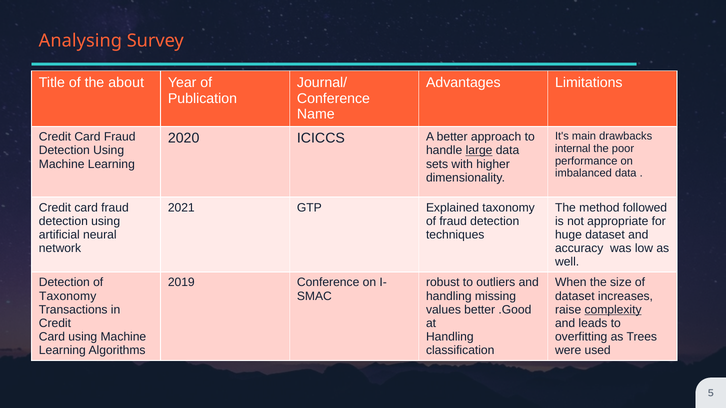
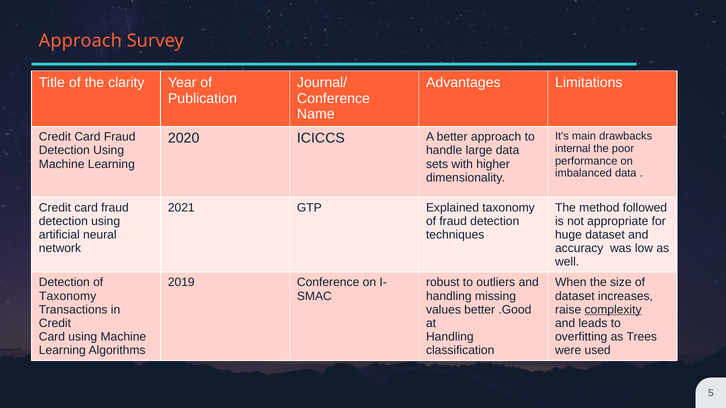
Analysing at (80, 41): Analysing -> Approach
about: about -> clarity
large underline: present -> none
